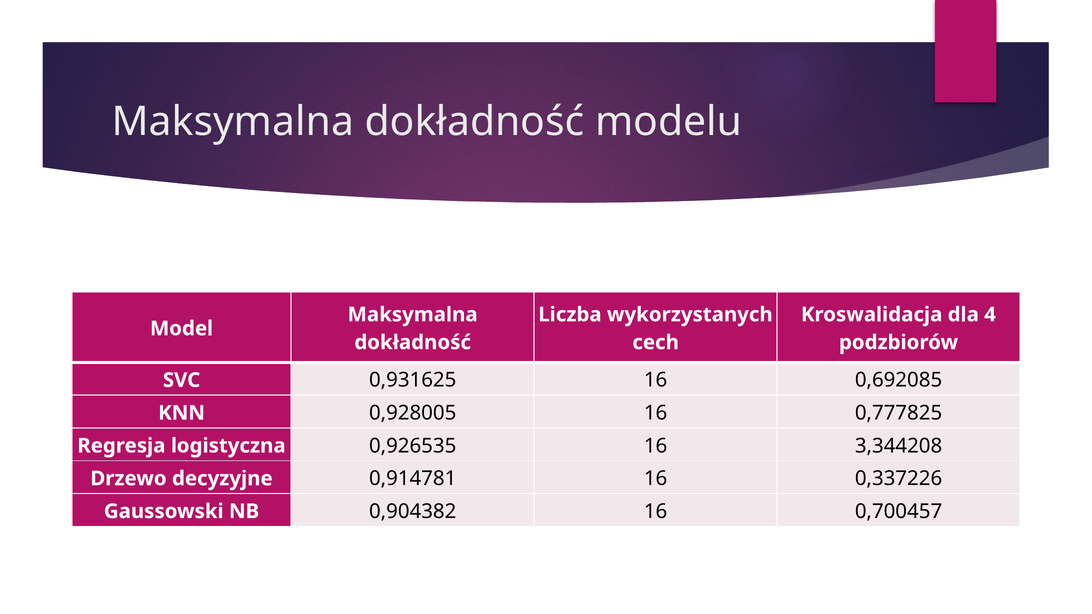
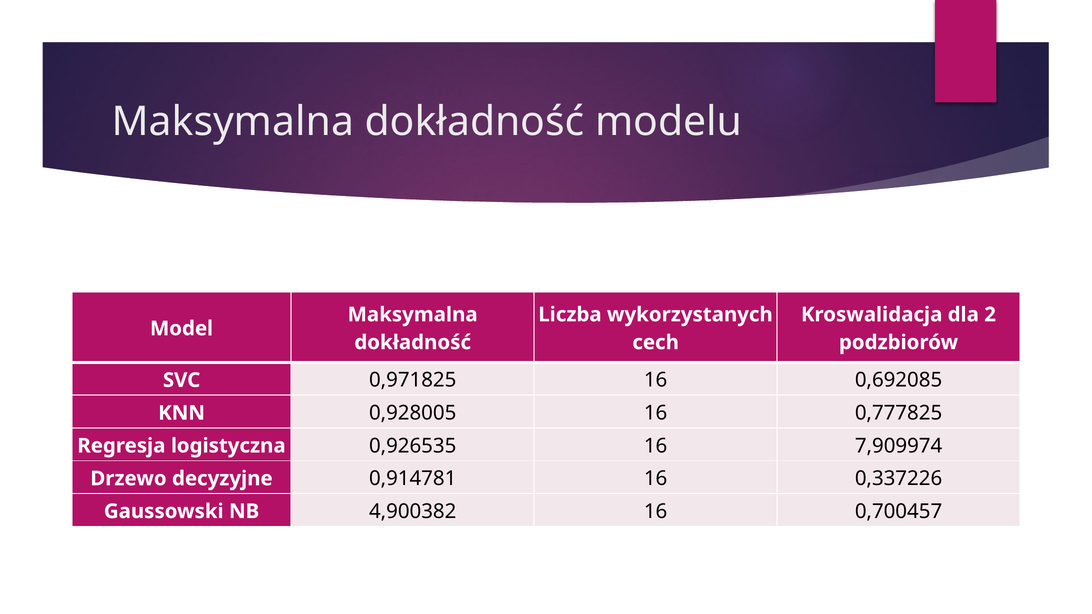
4: 4 -> 2
0,931625: 0,931625 -> 0,971825
3,344208: 3,344208 -> 7,909974
0,904382: 0,904382 -> 4,900382
